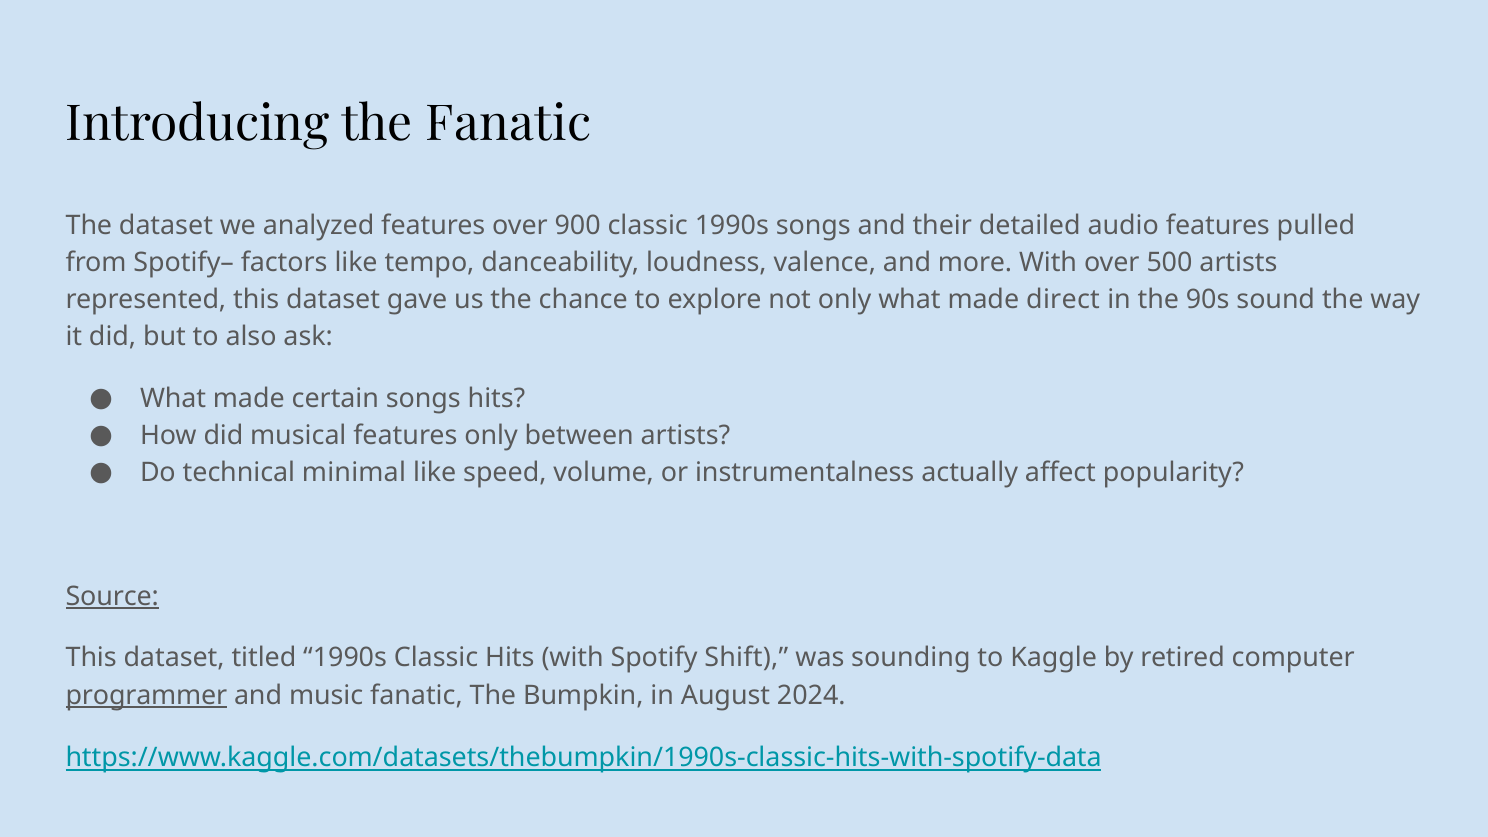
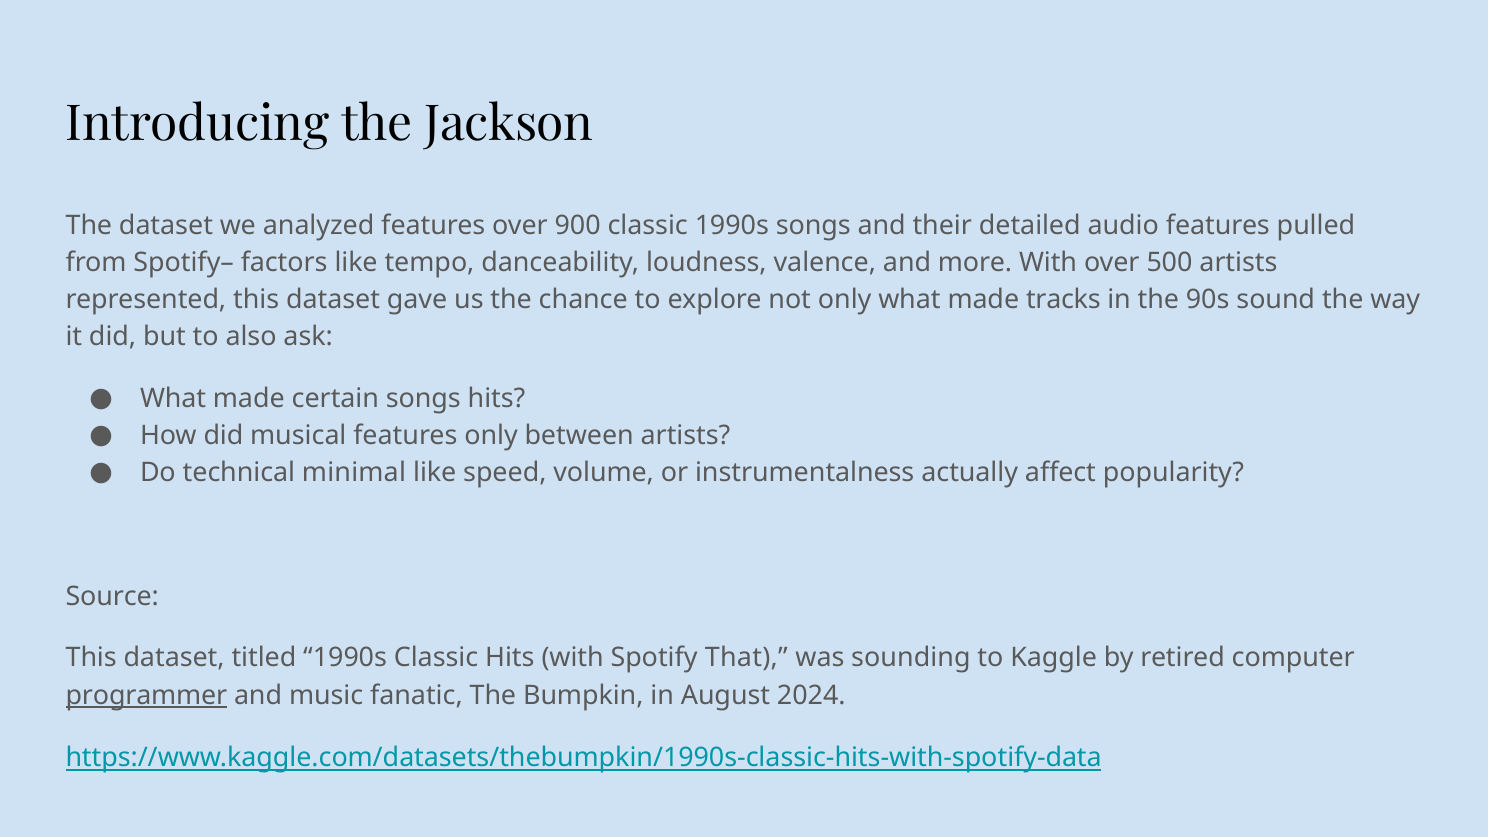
the Fanatic: Fanatic -> Jackson
direct: direct -> tracks
Source underline: present -> none
Shift: Shift -> That
